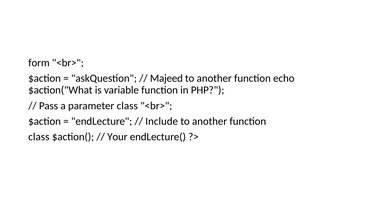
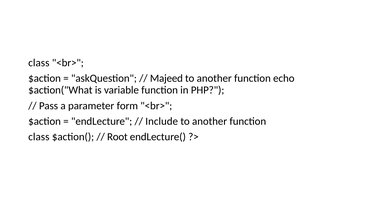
form at (39, 63): form -> class
parameter class: class -> form
Your: Your -> Root
